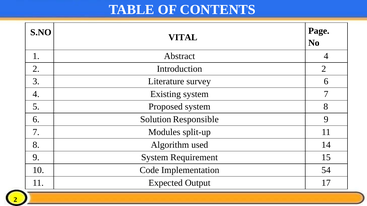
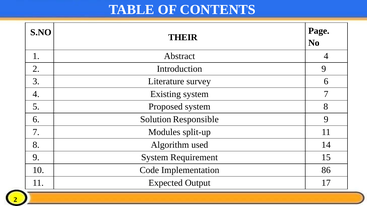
VITAL: VITAL -> THEIR
Introduction 2: 2 -> 9
54: 54 -> 86
